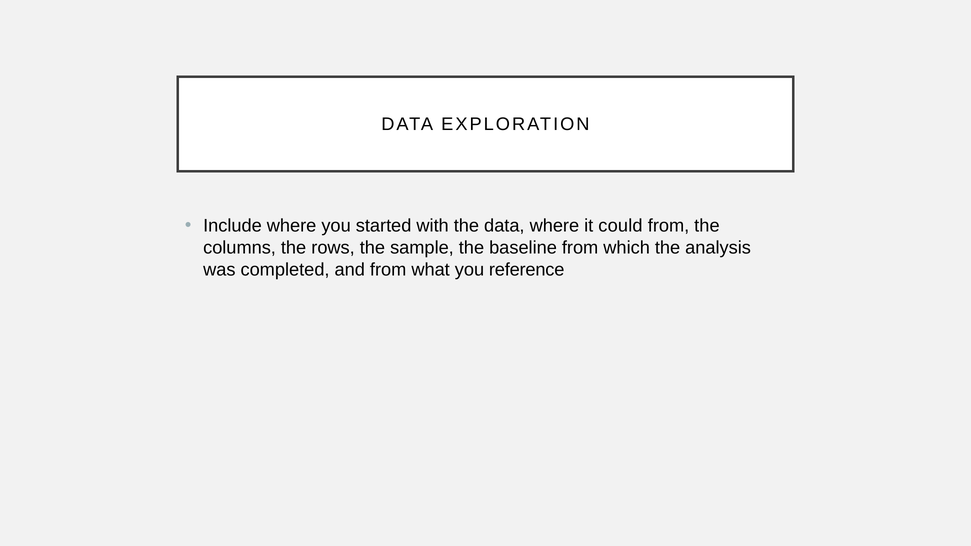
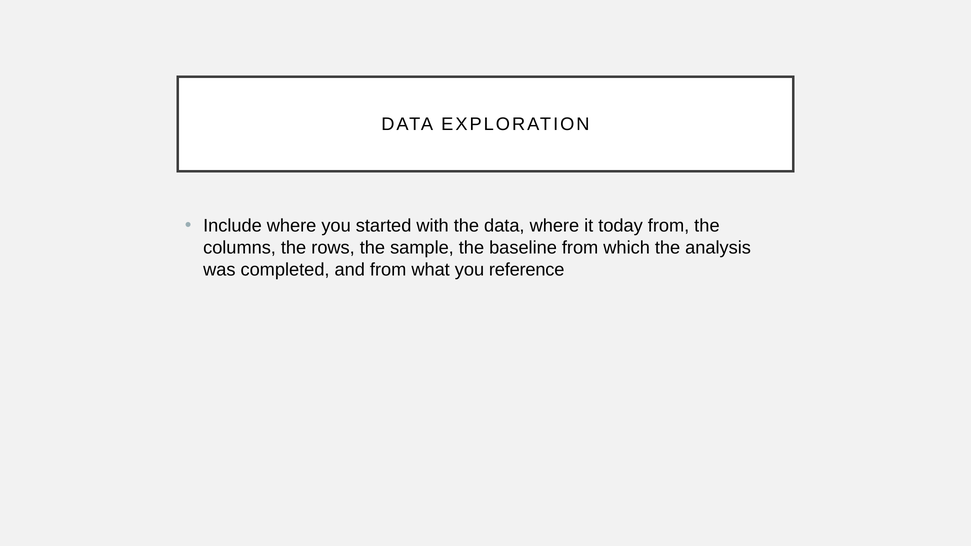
could: could -> today
